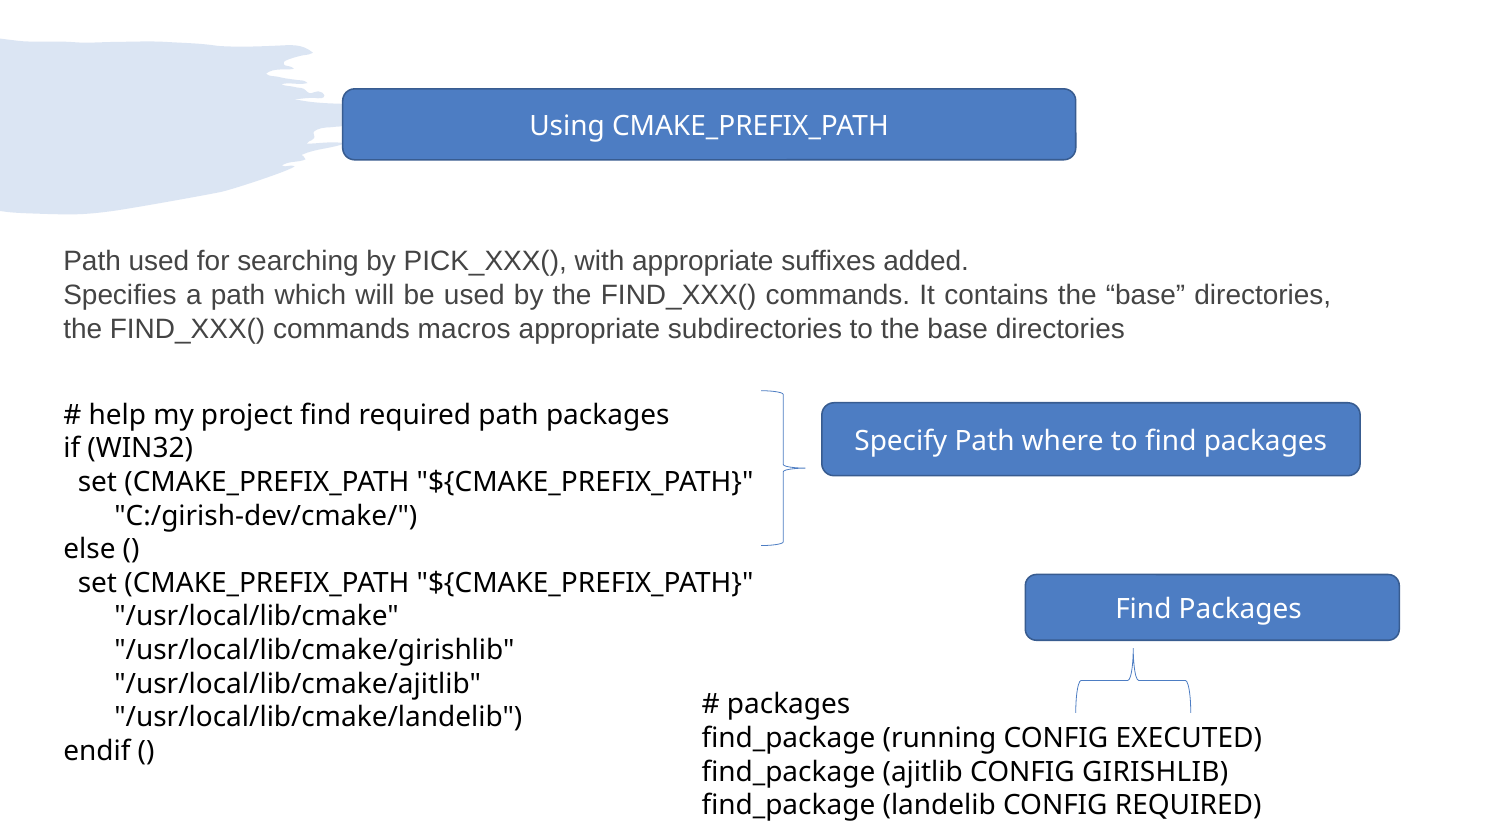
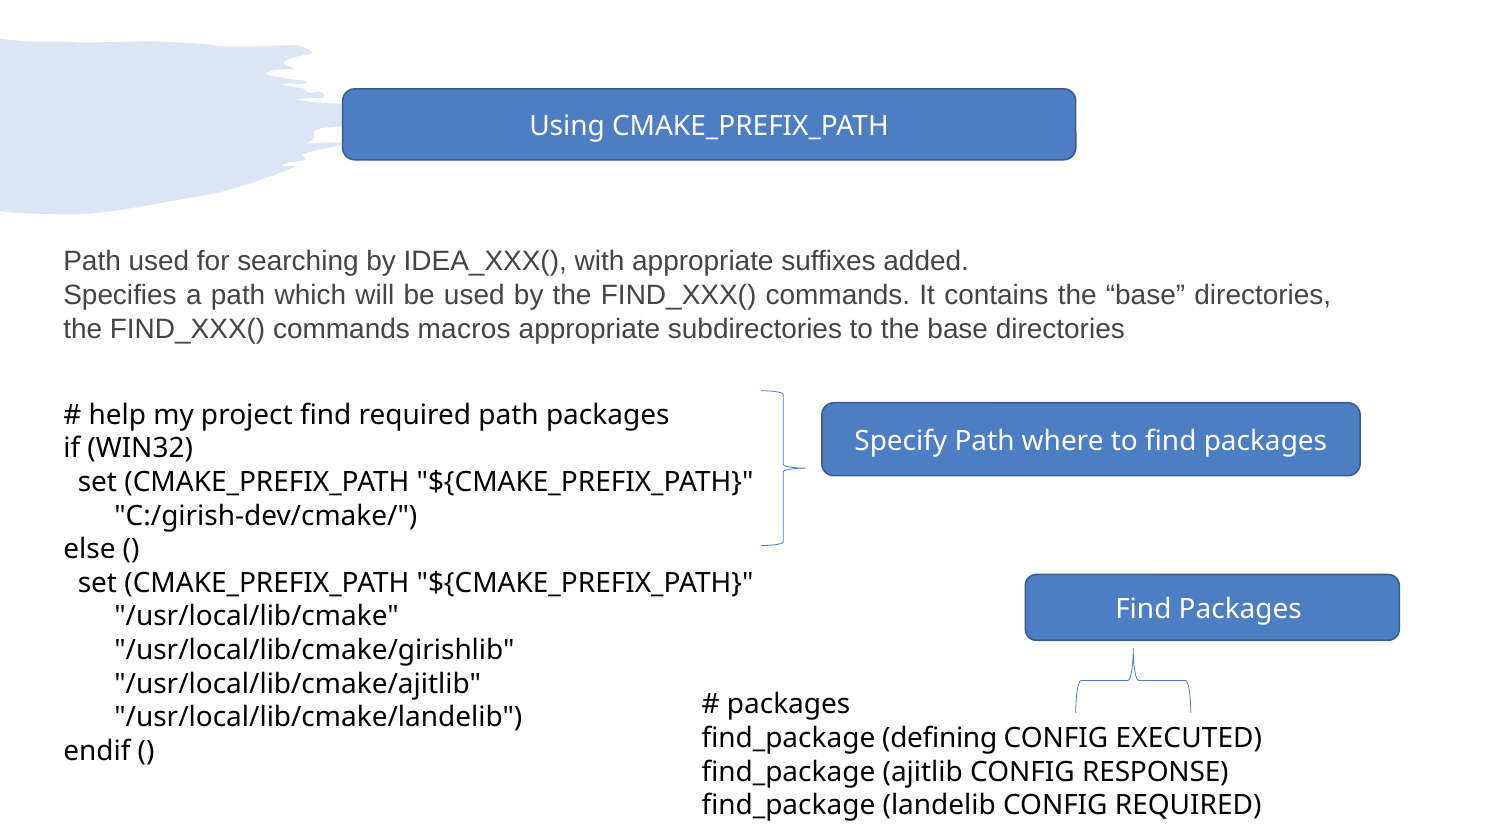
PICK_XXX(: PICK_XXX( -> IDEA_XXX(
running: running -> defining
GIRISHLIB: GIRISHLIB -> RESPONSE
